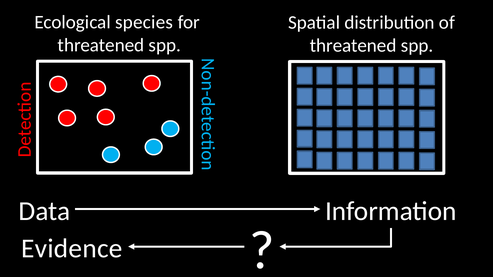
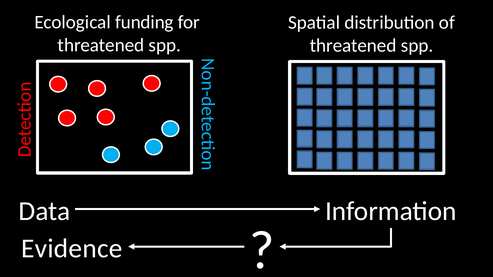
species: species -> funding
